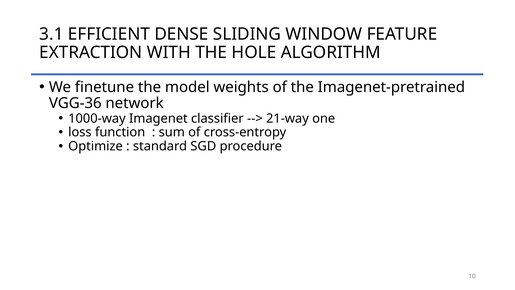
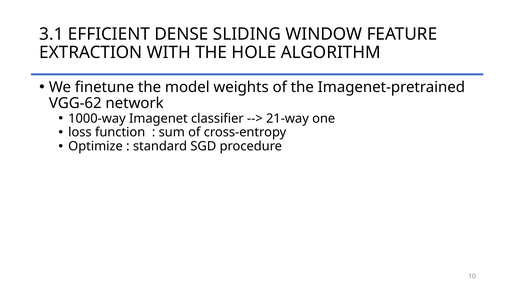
VGG-36: VGG-36 -> VGG-62
